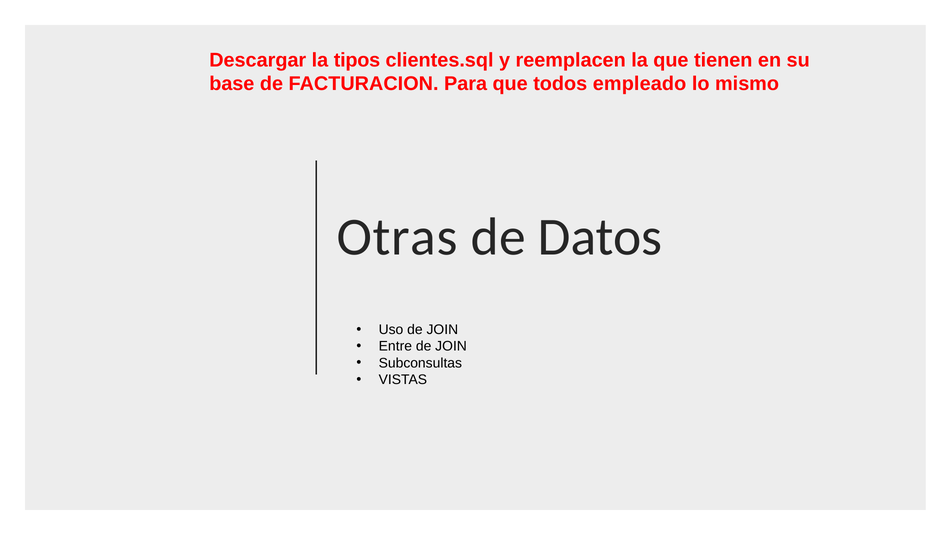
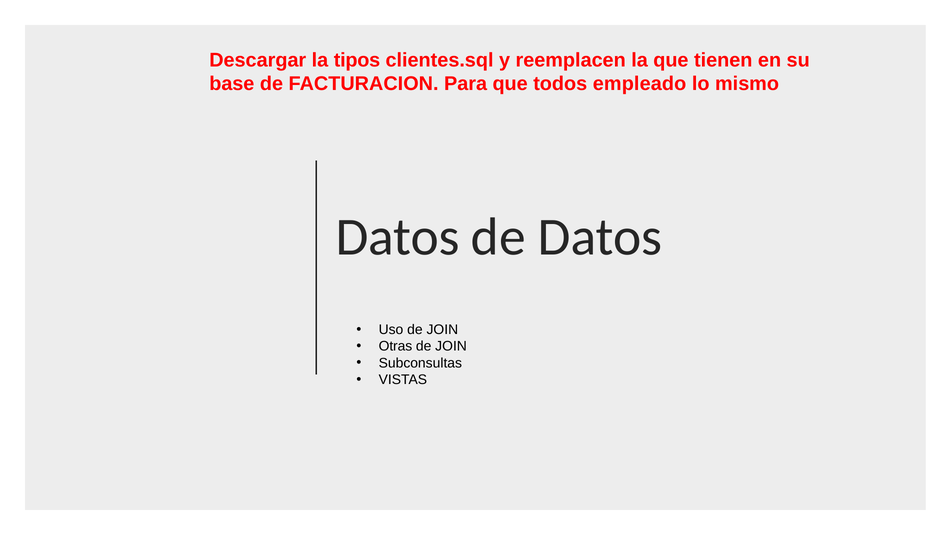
Otras at (397, 237): Otras -> Datos
Entre: Entre -> Otras
